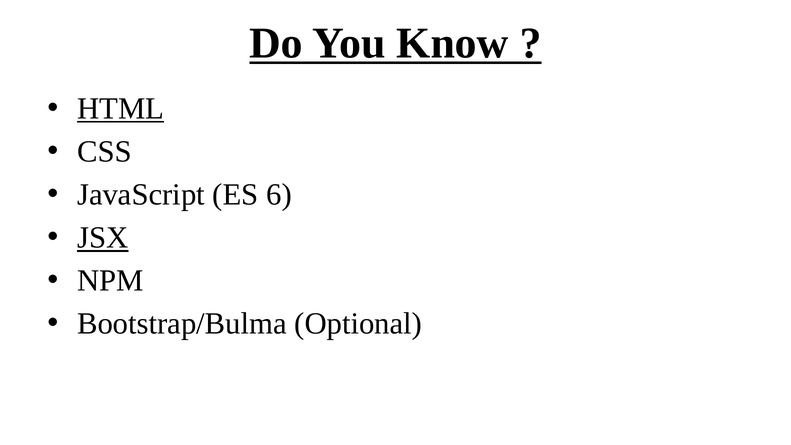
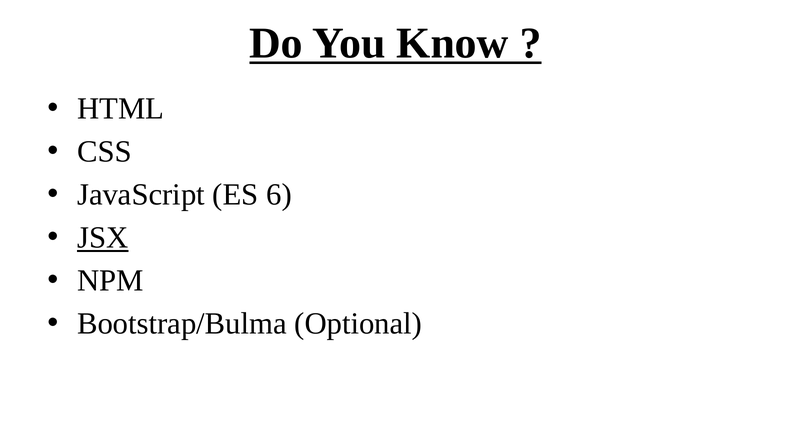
HTML underline: present -> none
